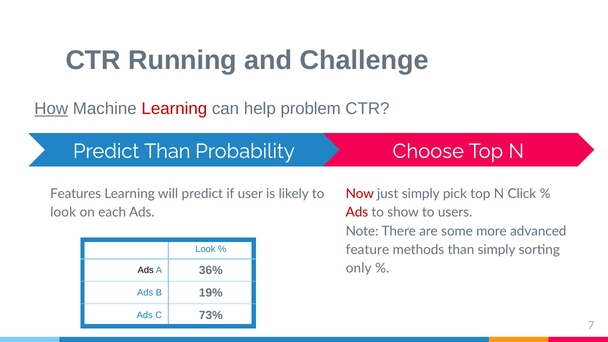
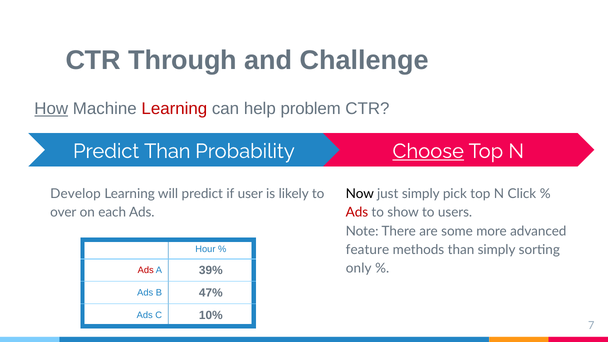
Running: Running -> Through
Choose underline: none -> present
Features: Features -> Develop
Now colour: red -> black
look at (63, 213): look -> over
Look at (205, 249): Look -> Hour
Ads at (146, 270) colour: black -> red
36%: 36% -> 39%
19%: 19% -> 47%
73%: 73% -> 10%
